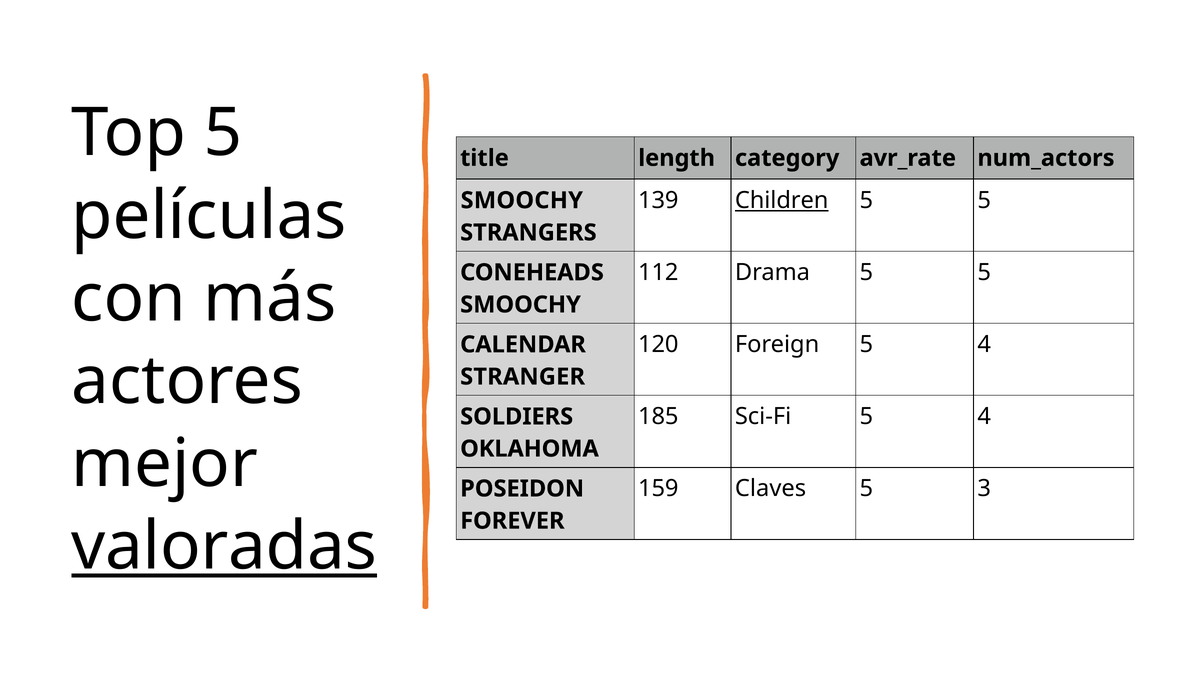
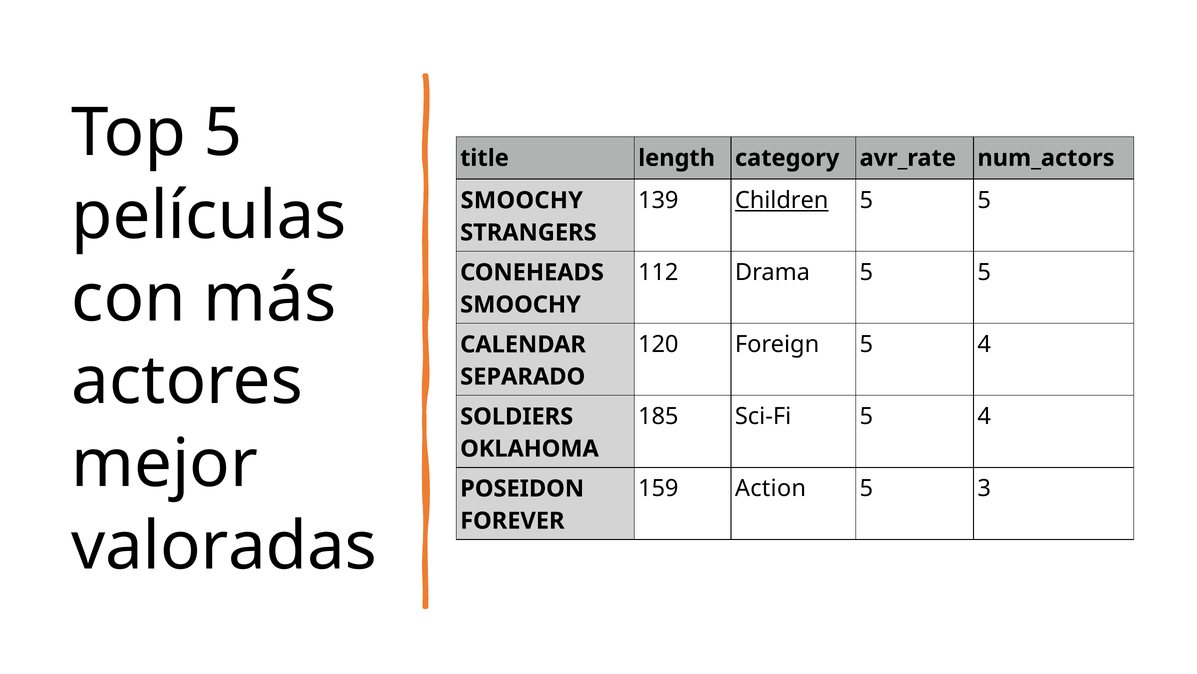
STRANGER: STRANGER -> SEPARADO
Claves: Claves -> Action
valoradas underline: present -> none
